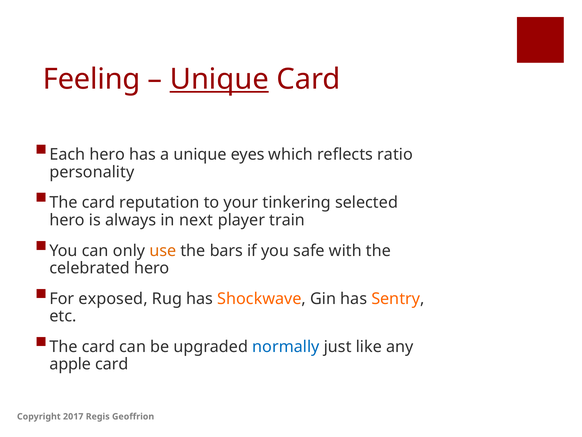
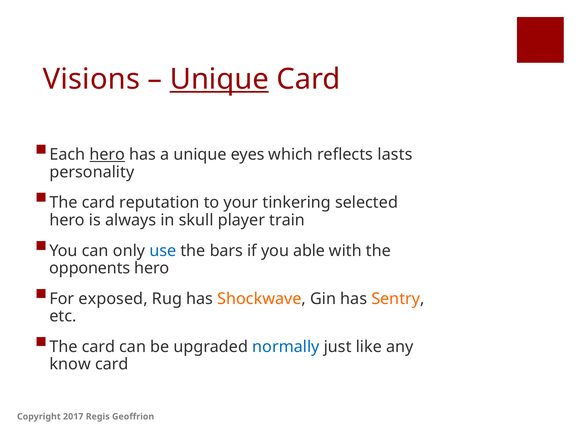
Feeling: Feeling -> Visions
hero at (107, 154) underline: none -> present
ratio: ratio -> lasts
next: next -> skull
use colour: orange -> blue
safe: safe -> able
celebrated: celebrated -> opponents
apple: apple -> know
